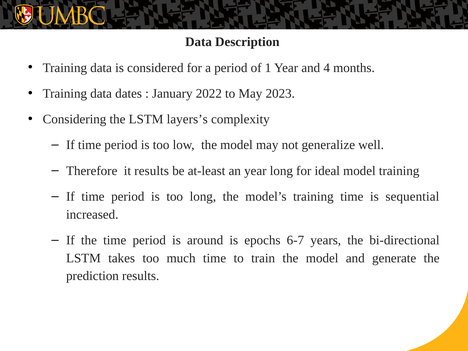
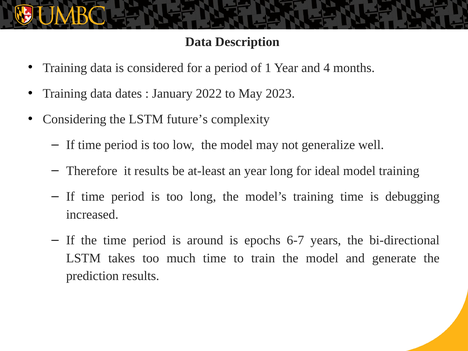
layers’s: layers’s -> future’s
sequential: sequential -> debugging
